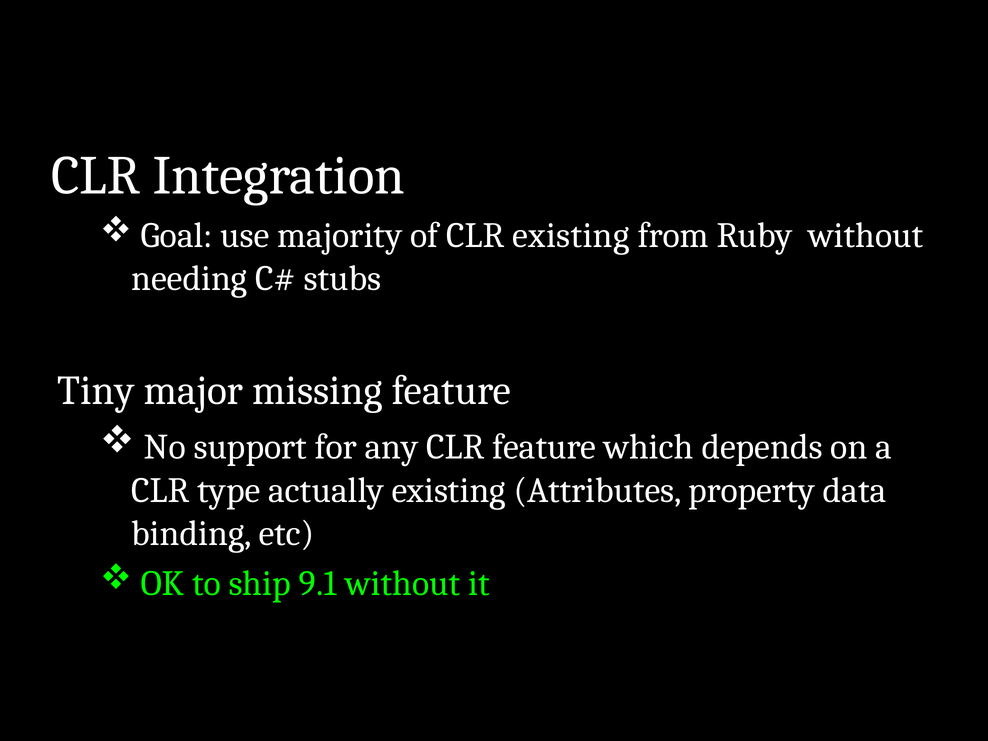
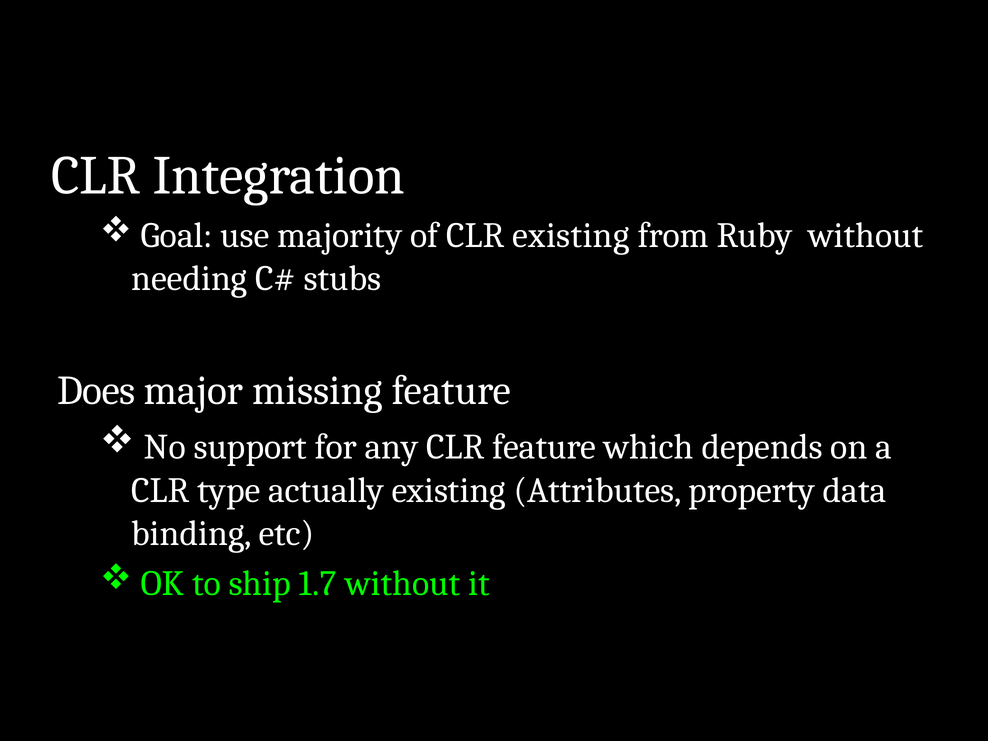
Tiny: Tiny -> Does
9.1: 9.1 -> 1.7
